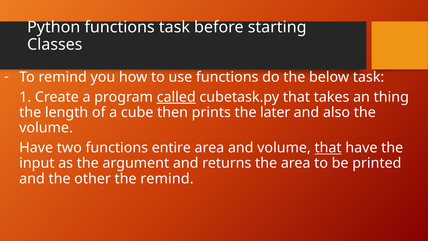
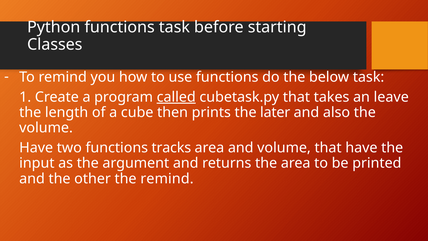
thing: thing -> leave
entire: entire -> tracks
that at (328, 148) underline: present -> none
